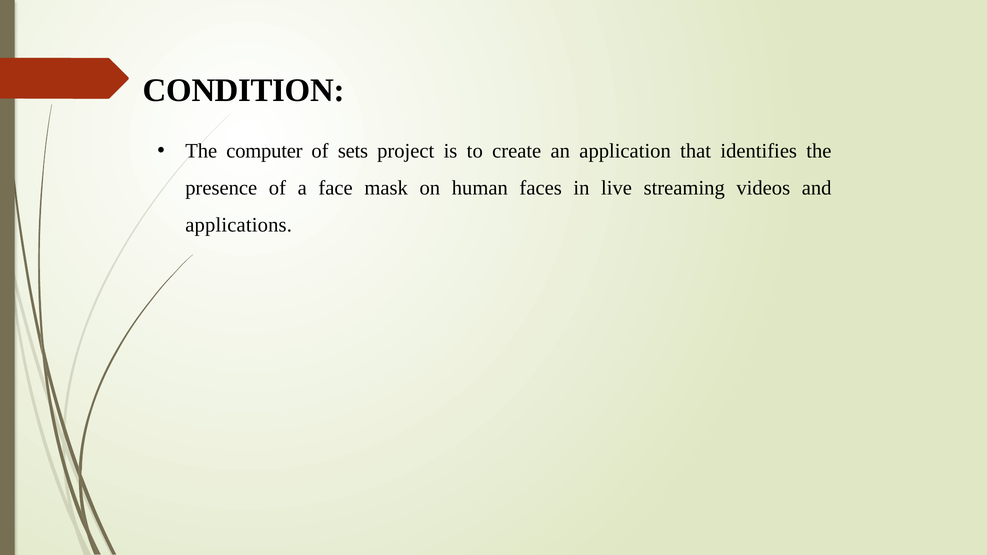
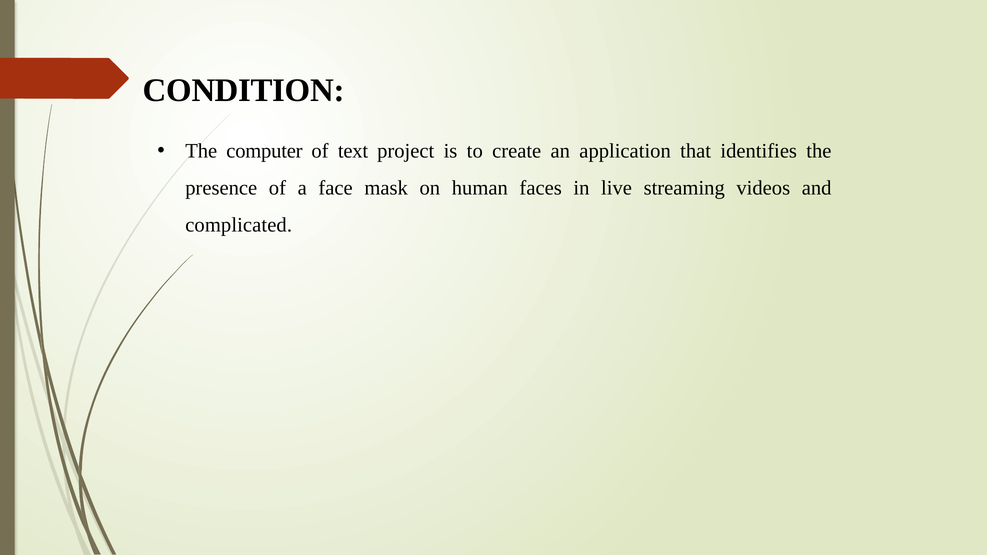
sets: sets -> text
applications: applications -> complicated
